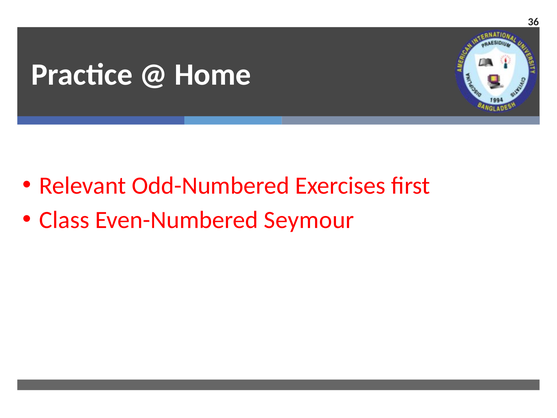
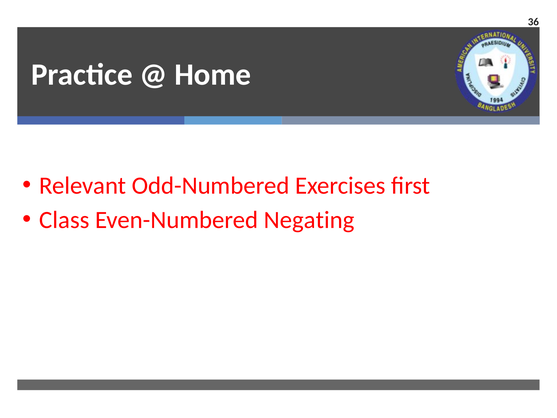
Seymour: Seymour -> Negating
